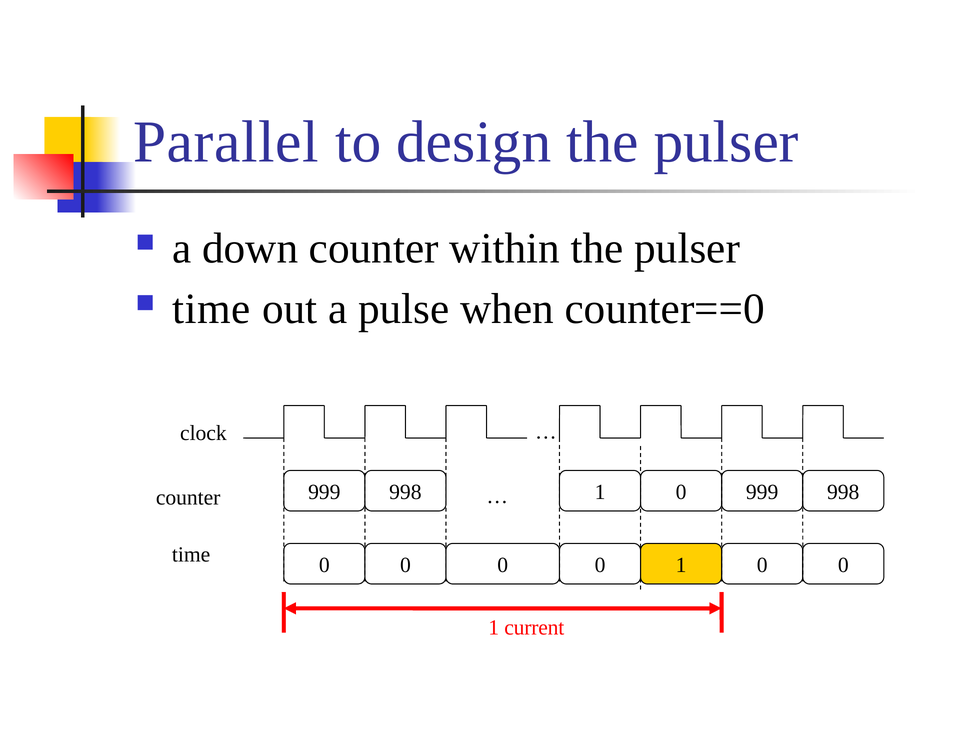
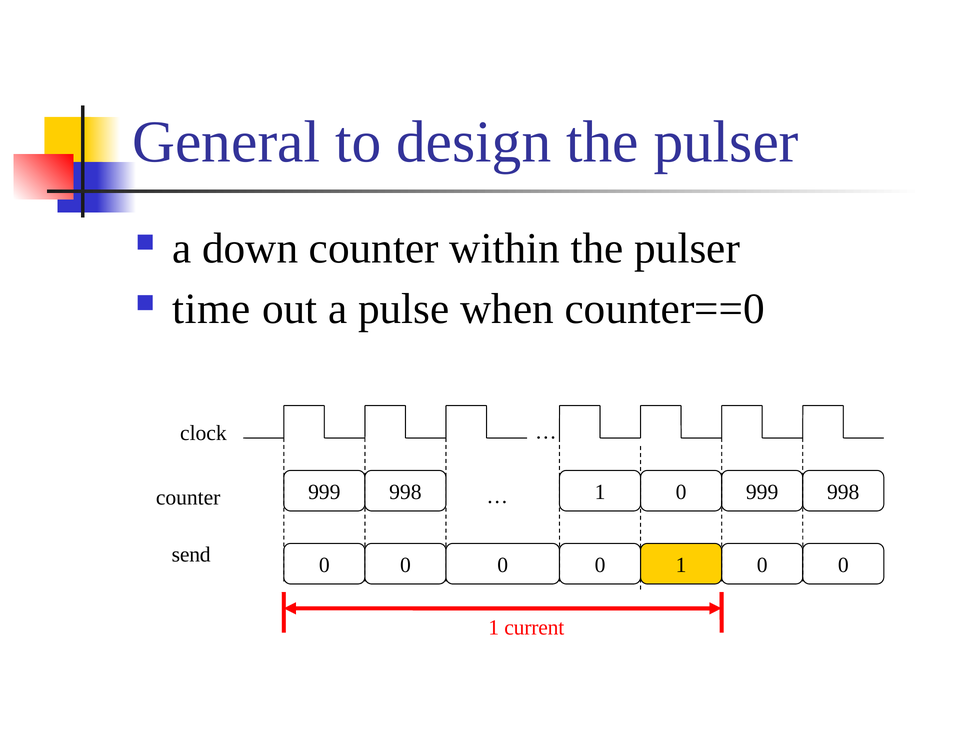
Parallel: Parallel -> General
time at (191, 554): time -> send
